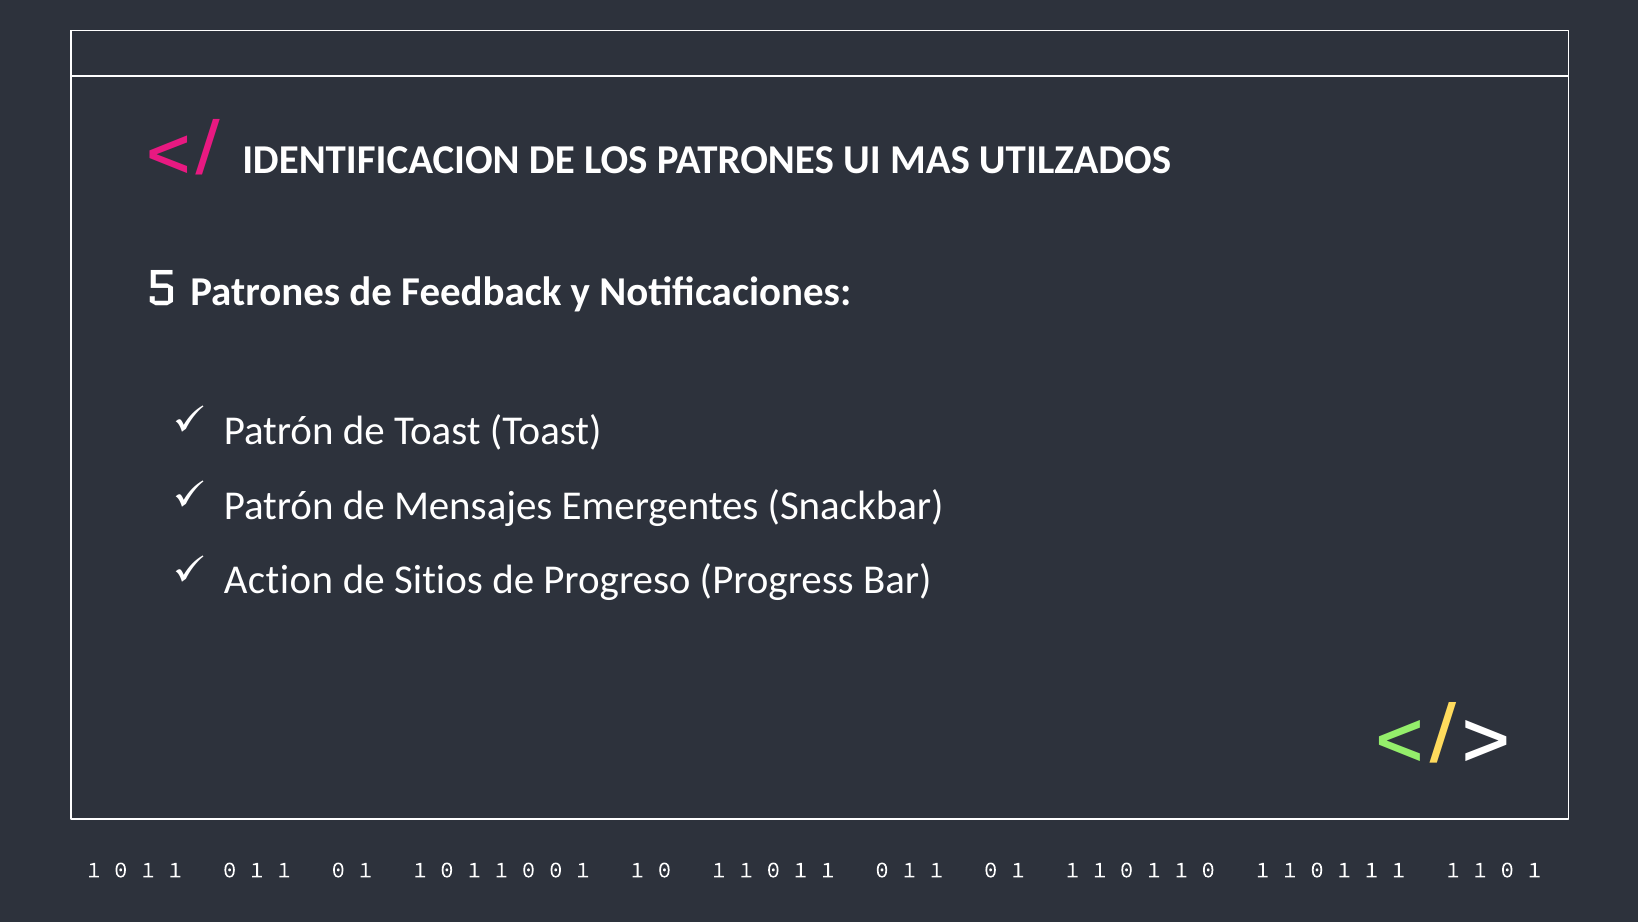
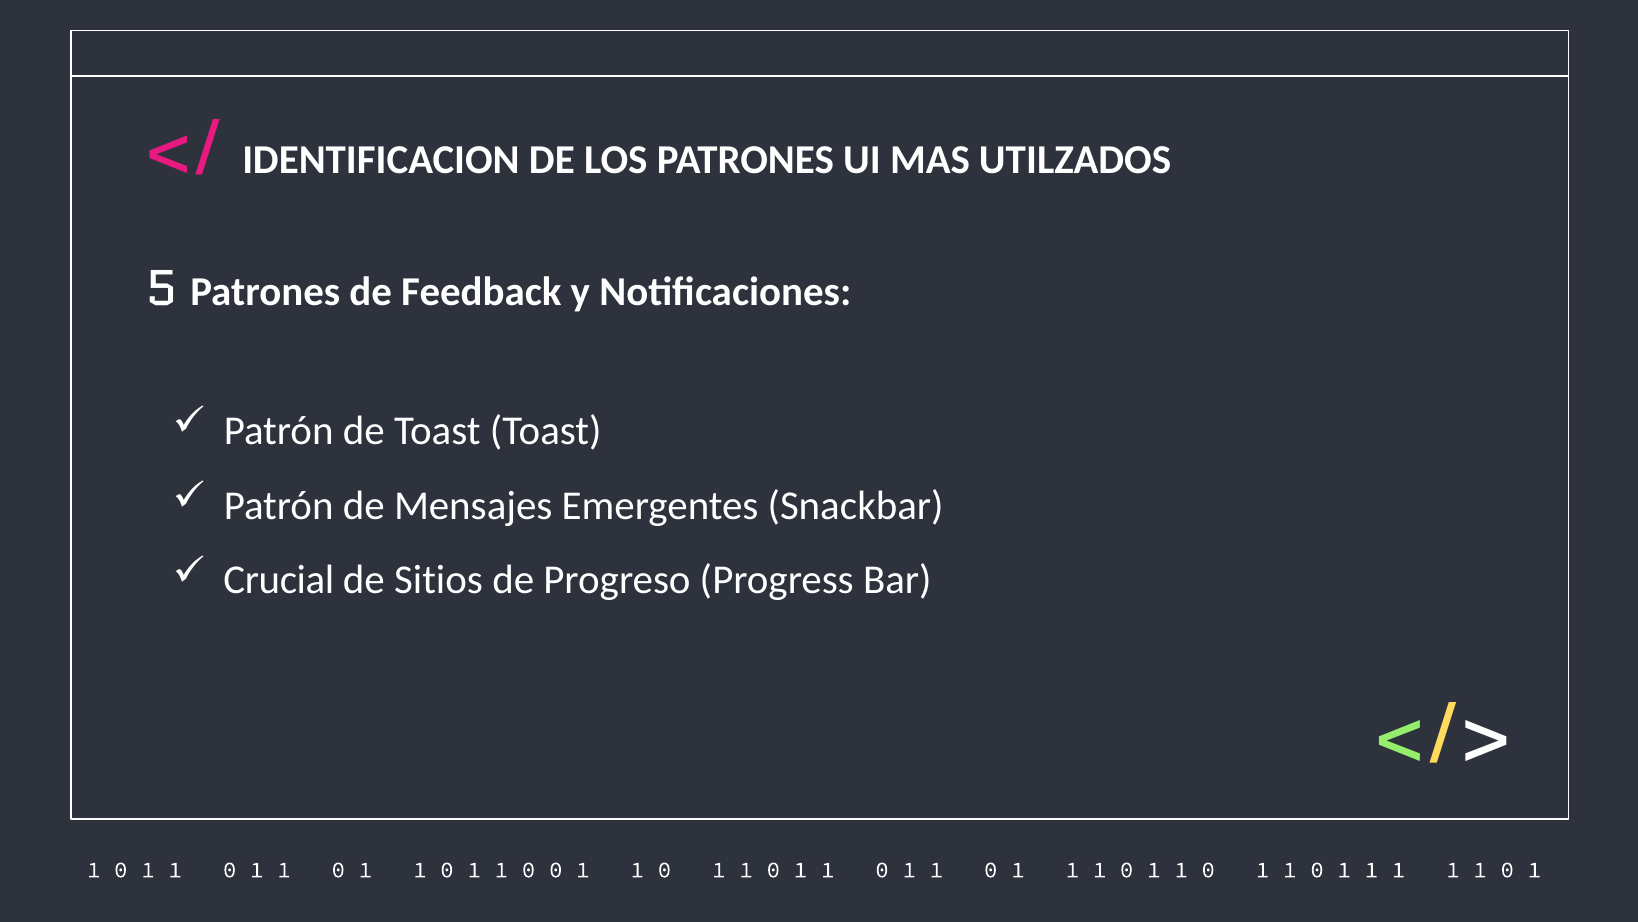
Action: Action -> Crucial
